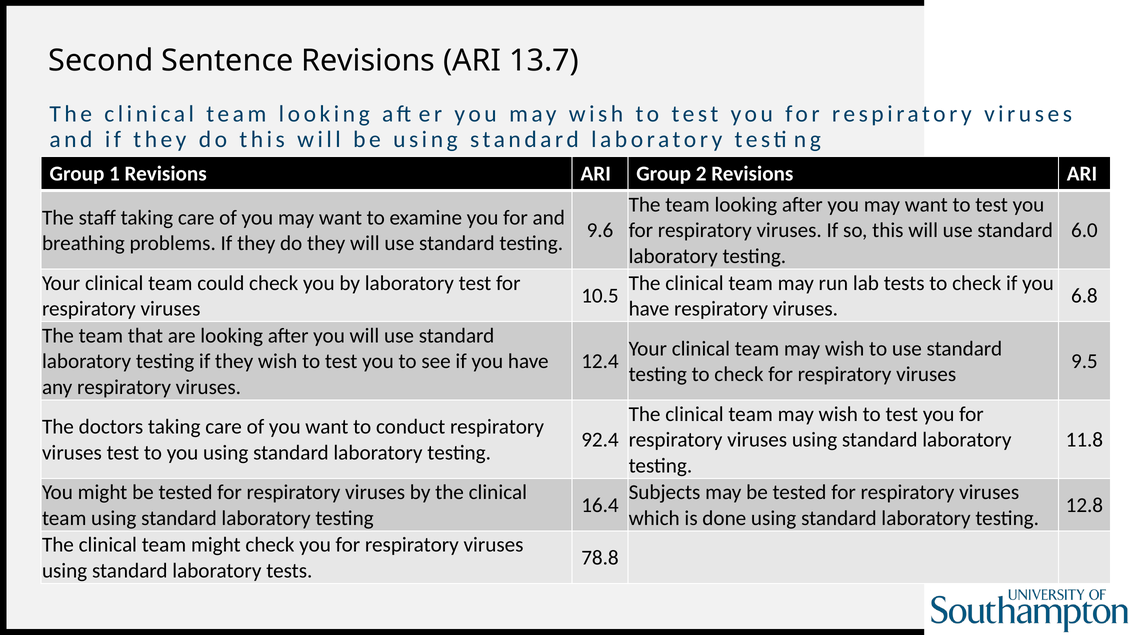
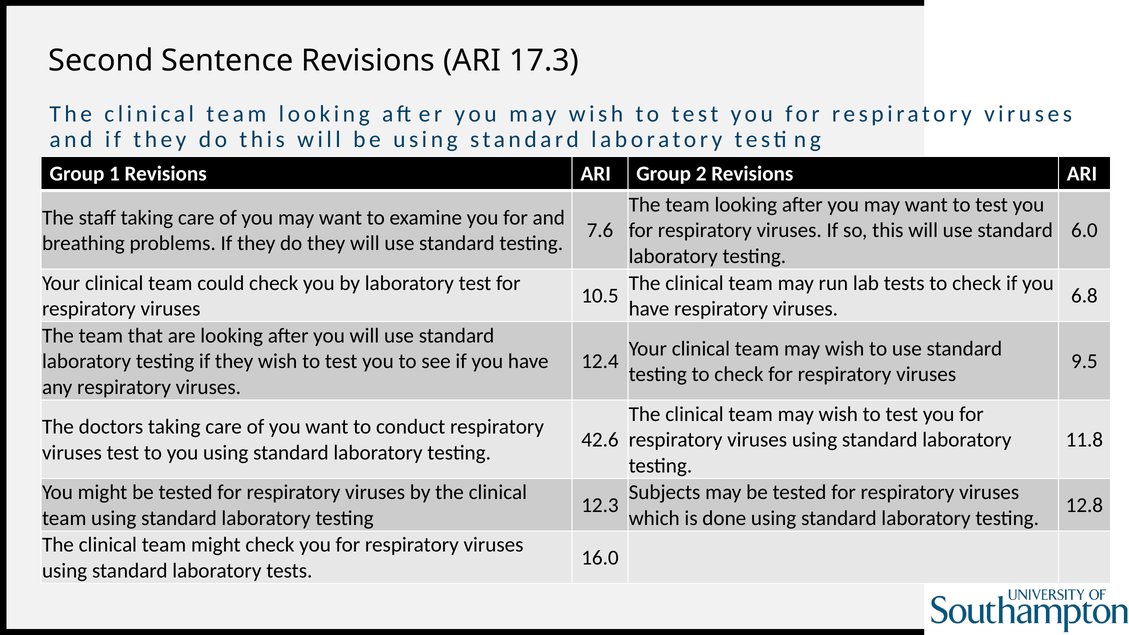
13.7: 13.7 -> 17.3
9.6: 9.6 -> 7.6
92.4: 92.4 -> 42.6
16.4: 16.4 -> 12.3
78.8: 78.8 -> 16.0
